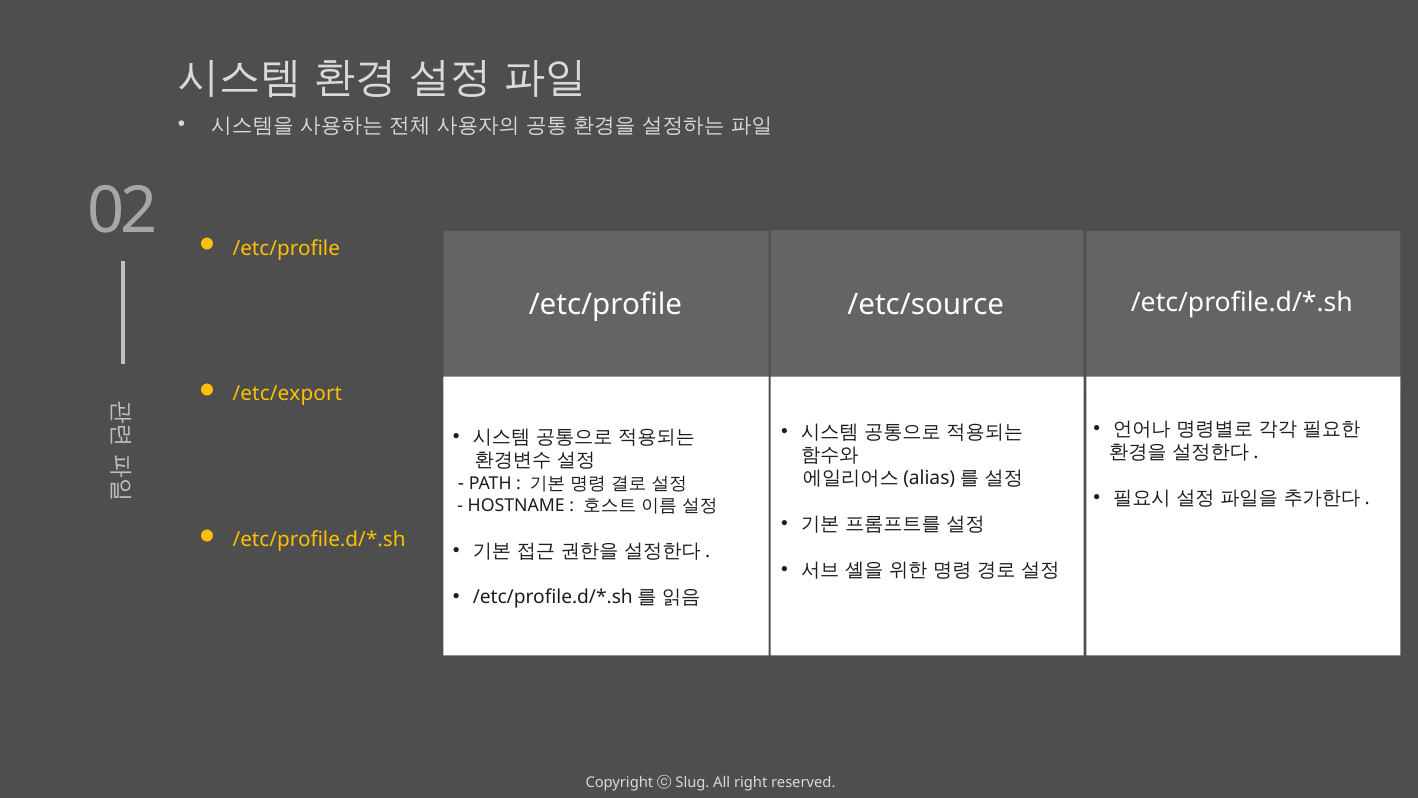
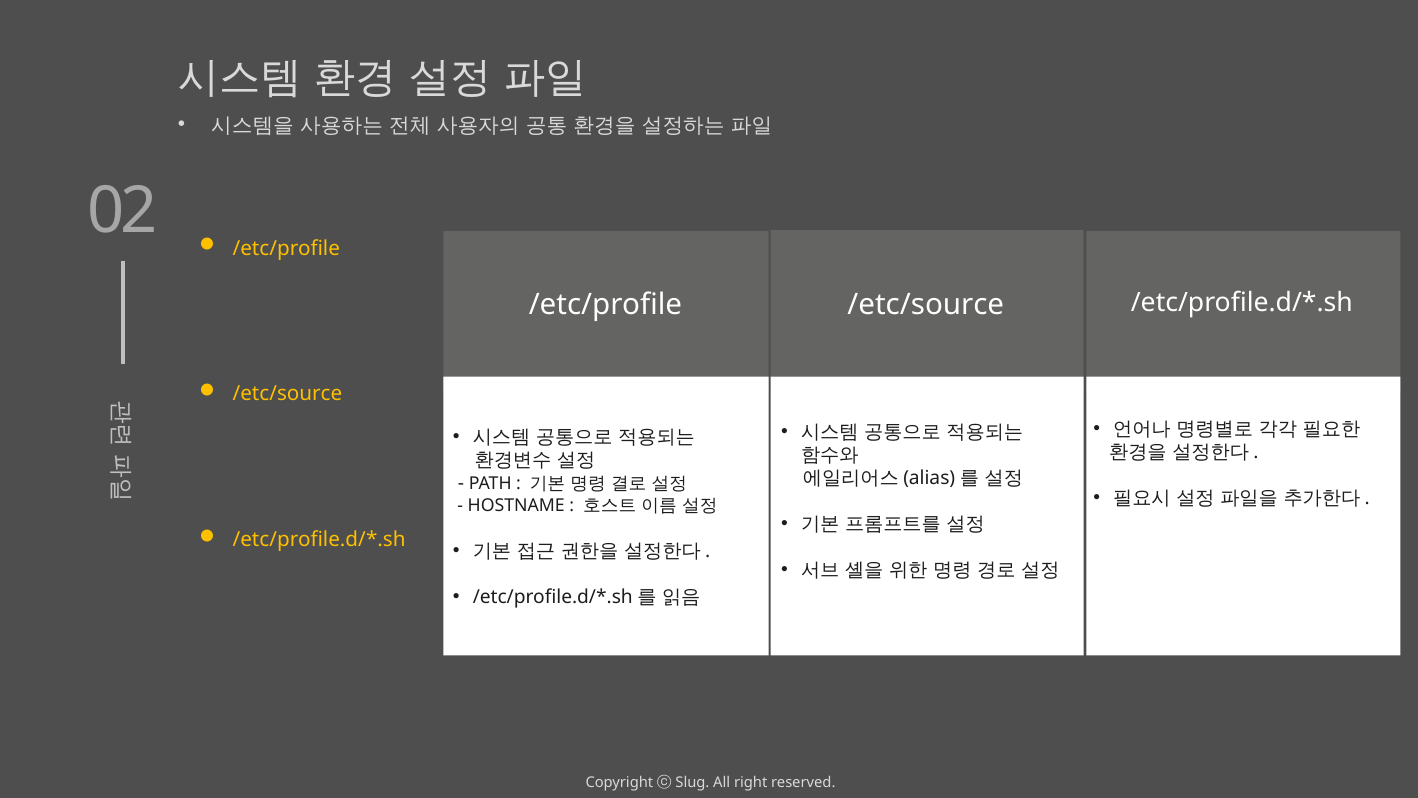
/etc/export at (287, 394): /etc/export -> /etc/source
